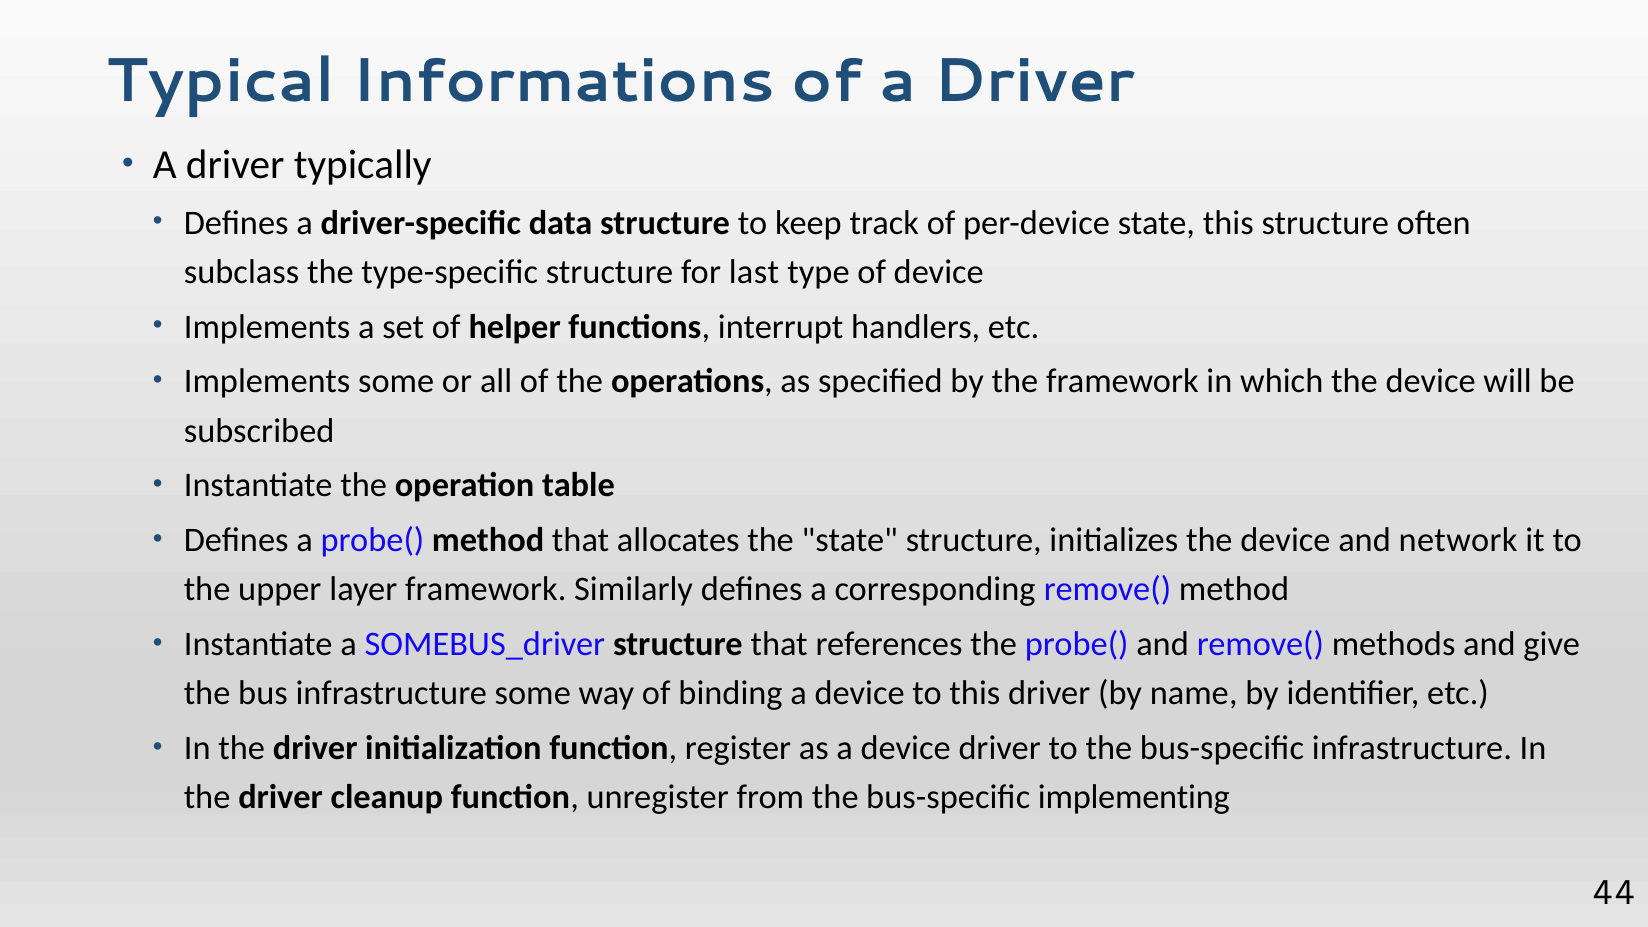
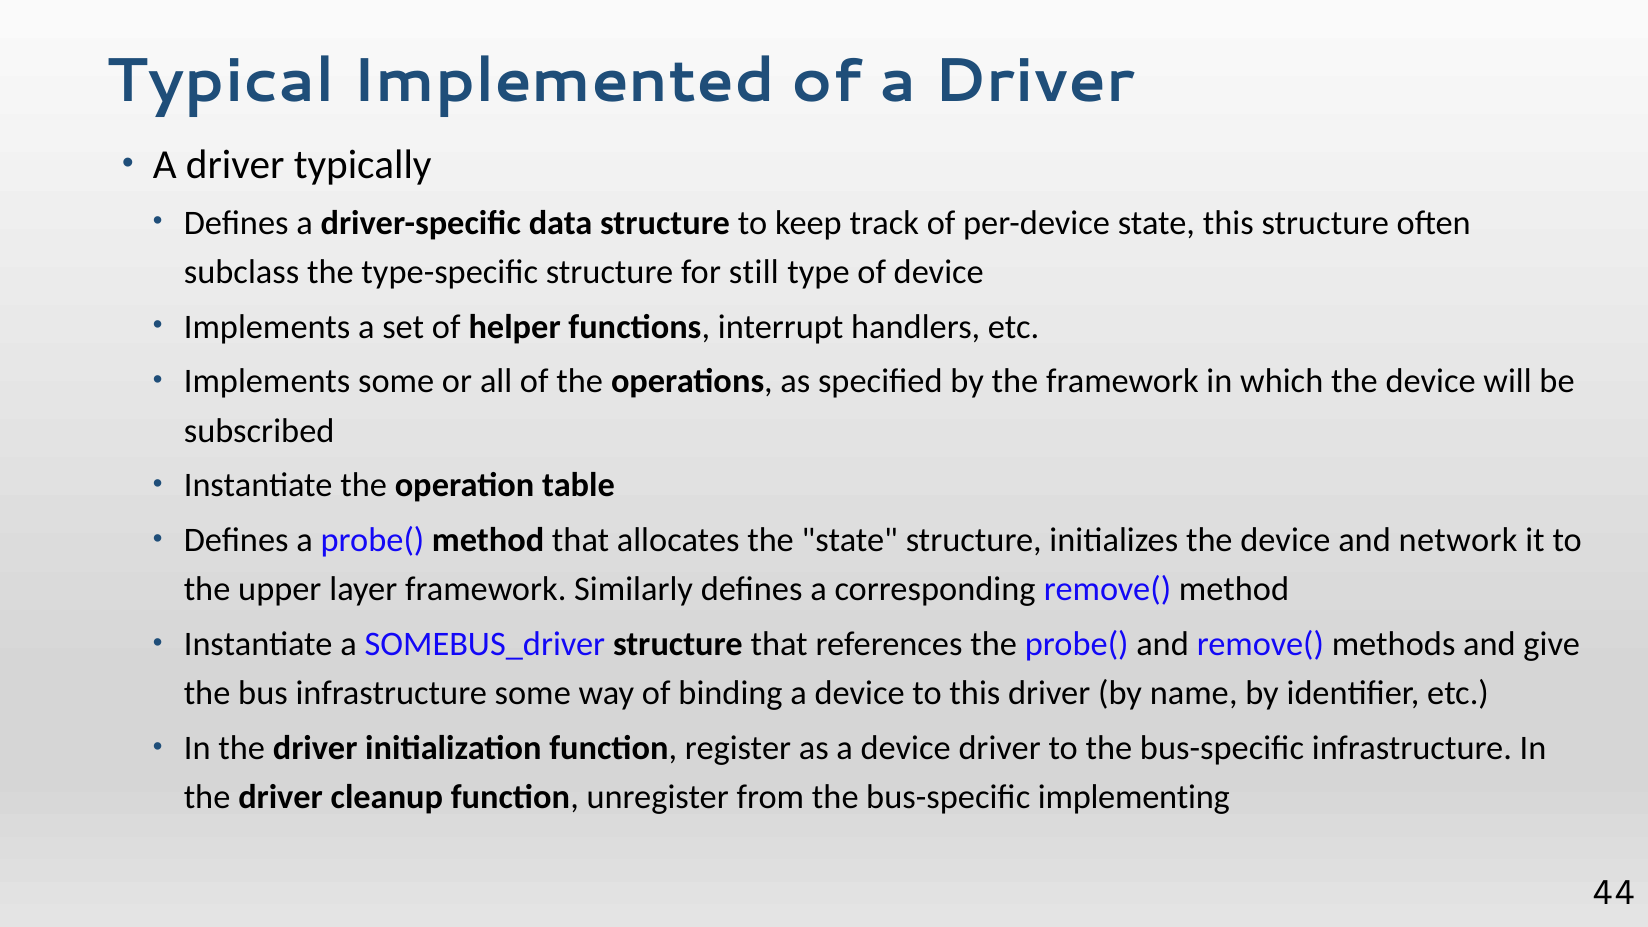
Informations: Informations -> Implemented
last: last -> still
